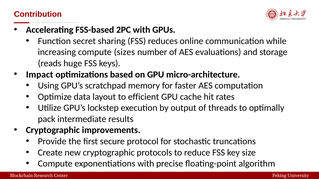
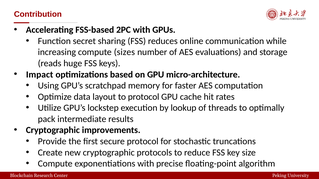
to efficient: efficient -> protocol
output: output -> lookup
